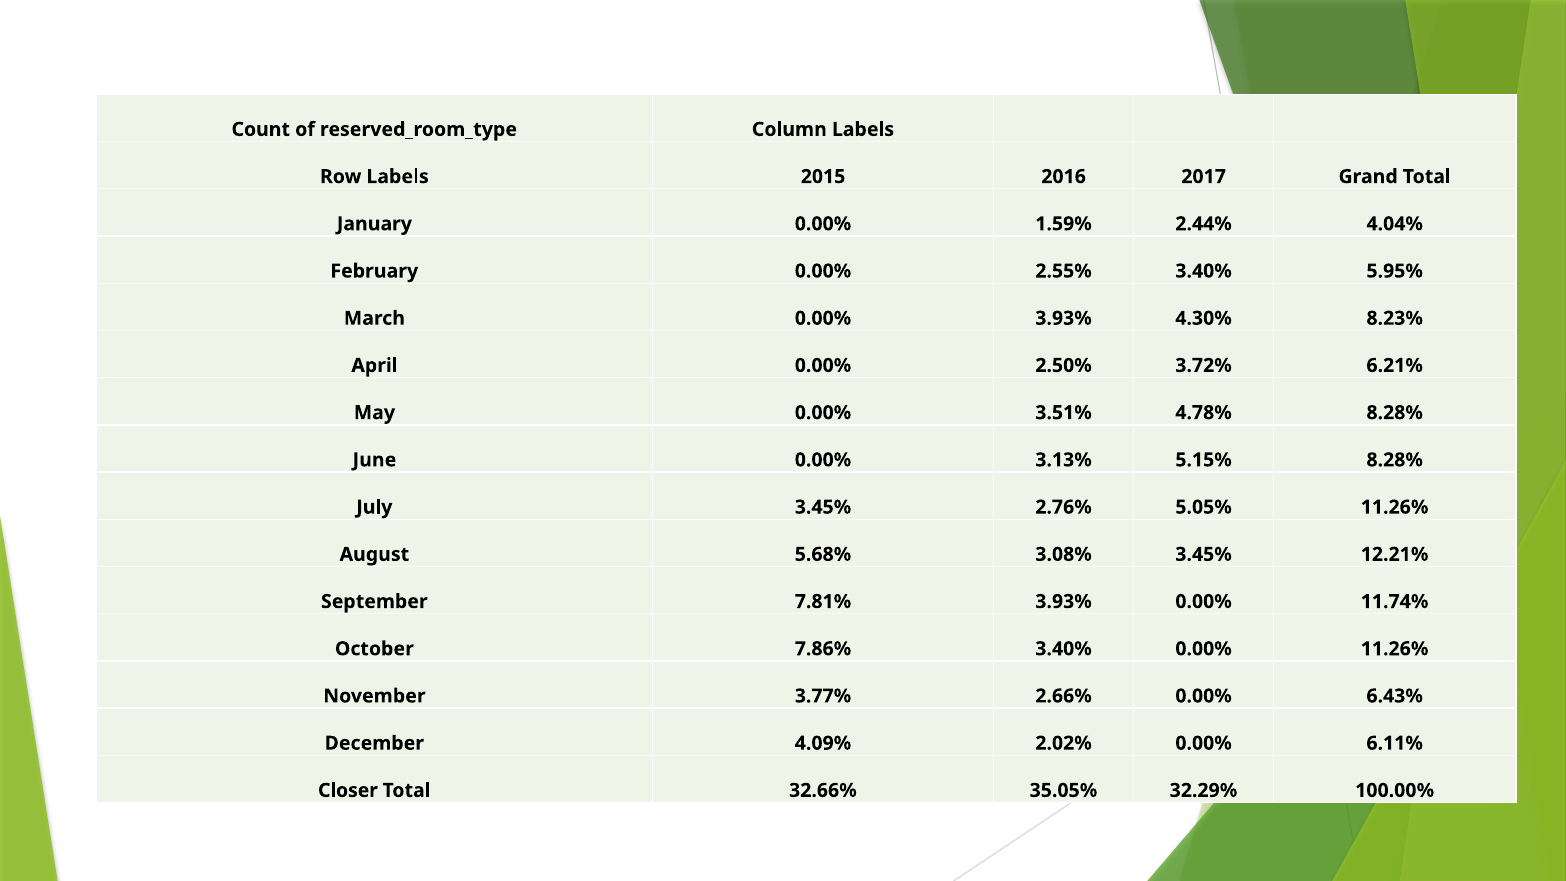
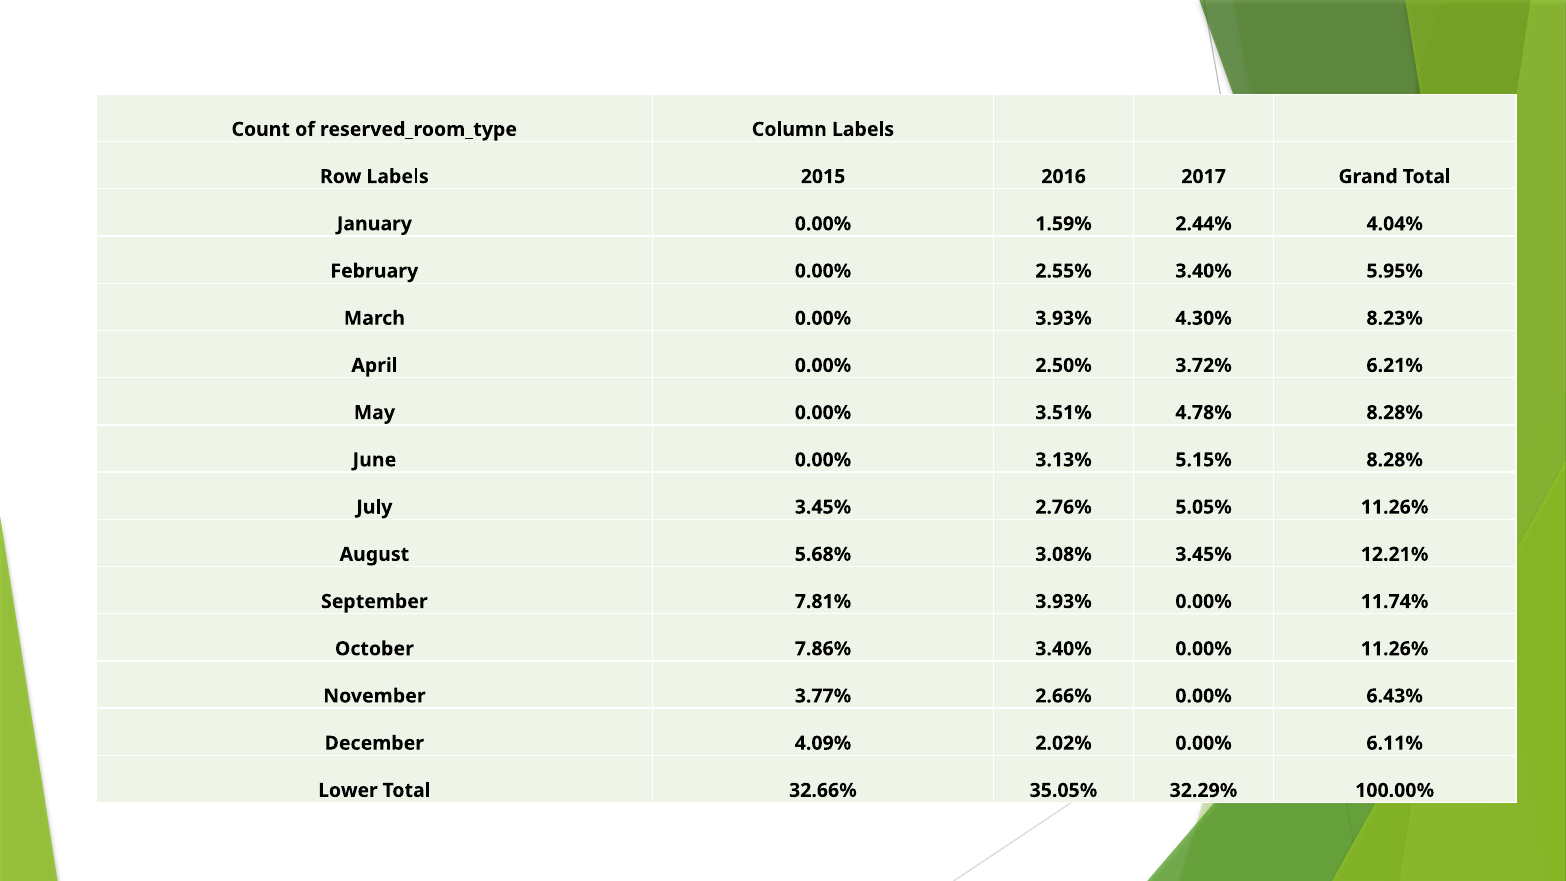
Closer: Closer -> Lower
